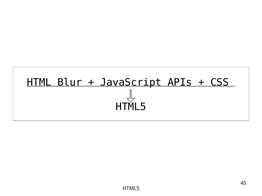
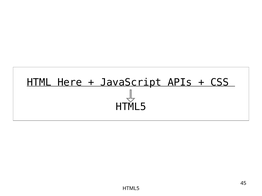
Blur: Blur -> Here
